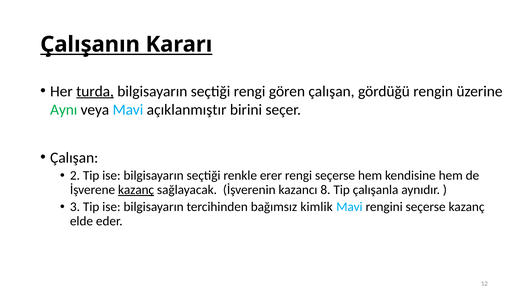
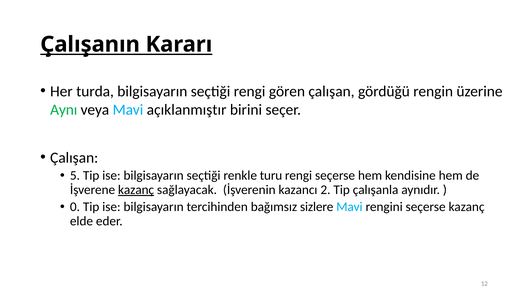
turda underline: present -> none
2: 2 -> 5
erer: erer -> turu
8: 8 -> 2
3: 3 -> 0
kimlik: kimlik -> sizlere
